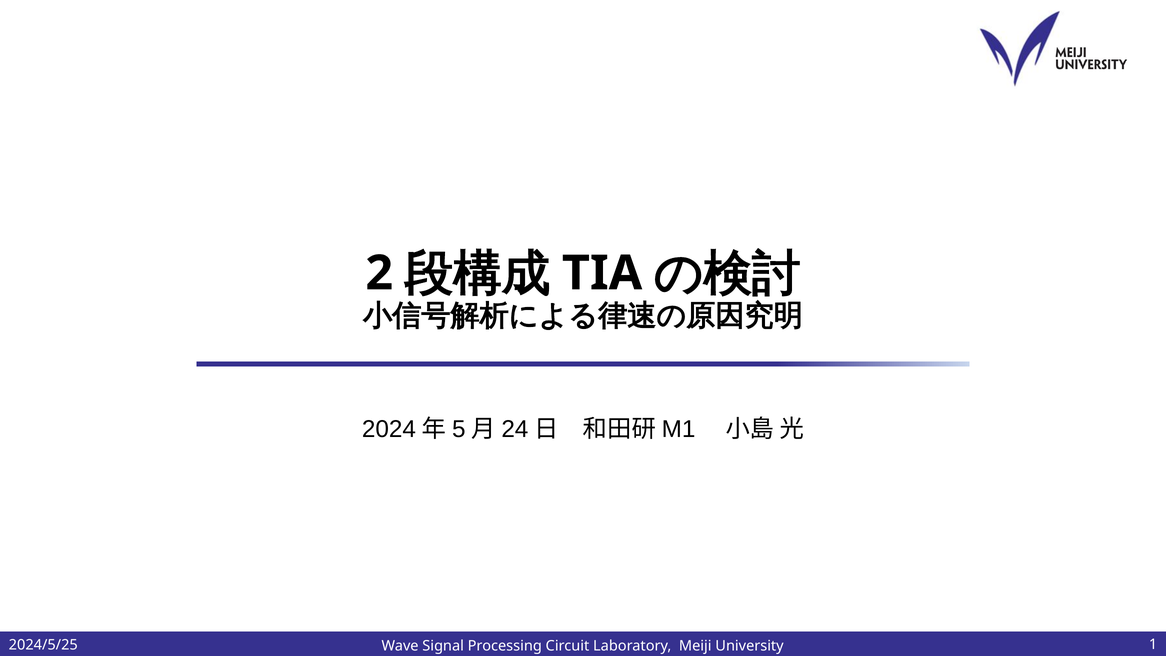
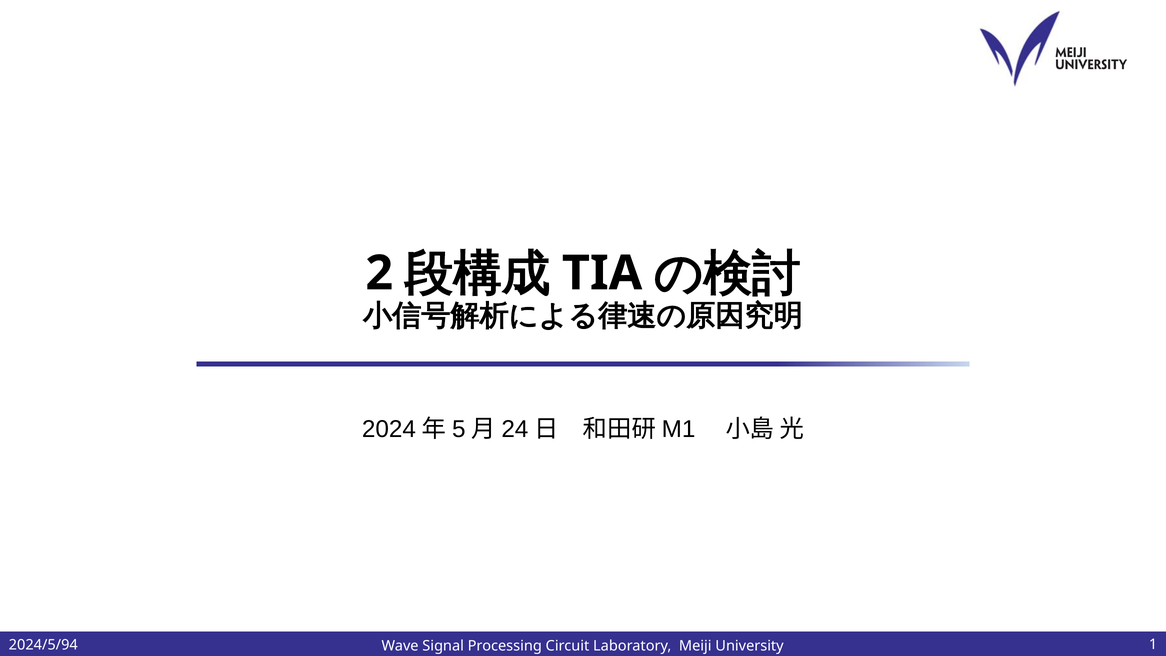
2024/5/25: 2024/5/25 -> 2024/5/94
